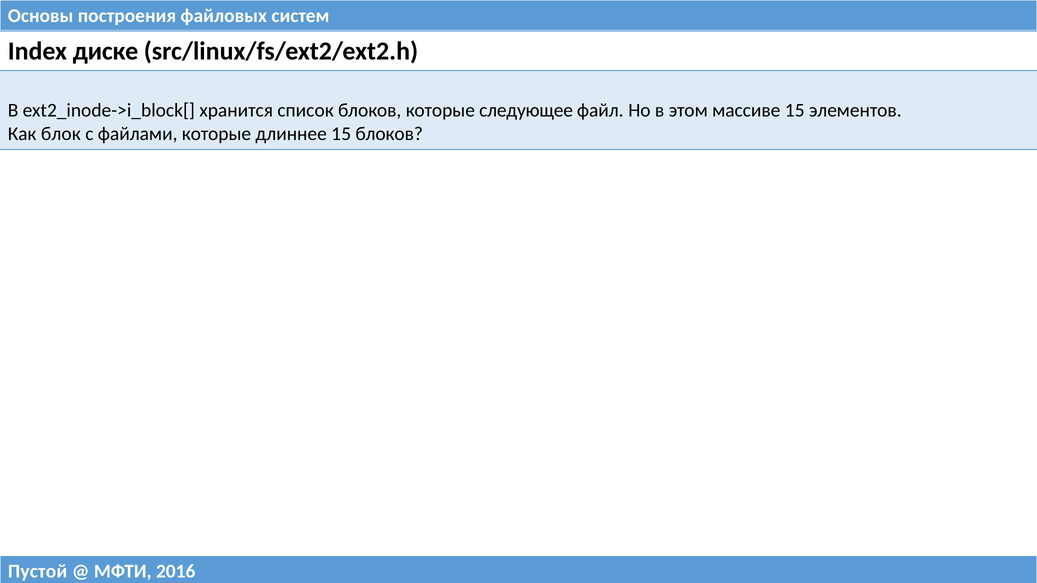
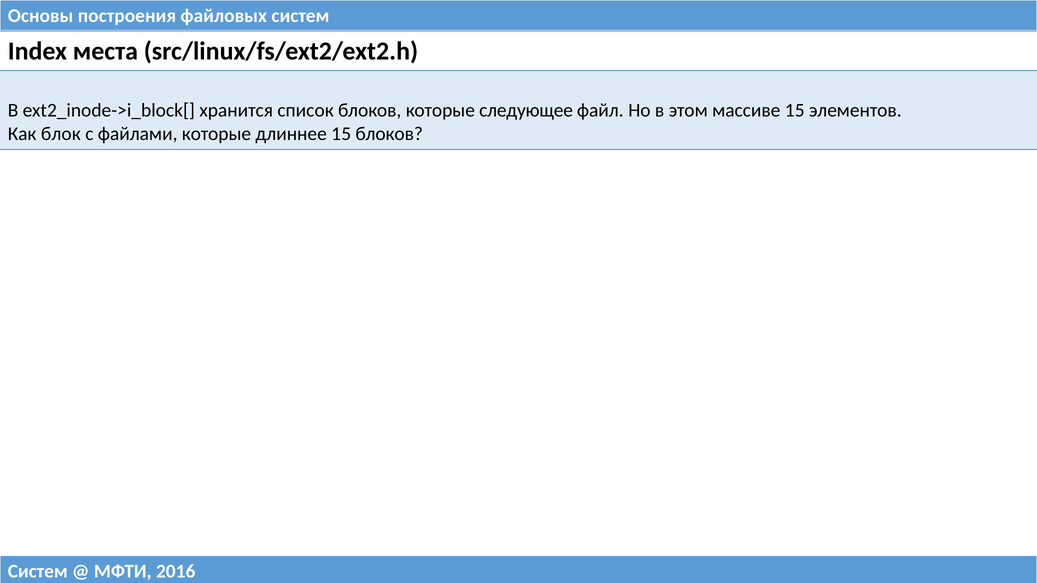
диске: диске -> места
Пустой at (38, 572): Пустой -> Систем
